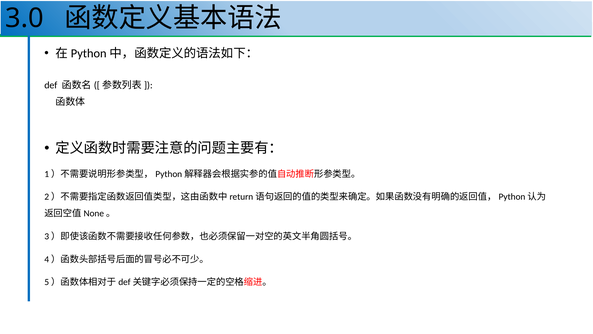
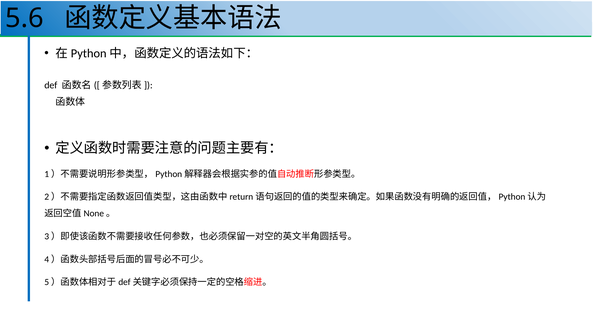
3.0: 3.0 -> 5.6
